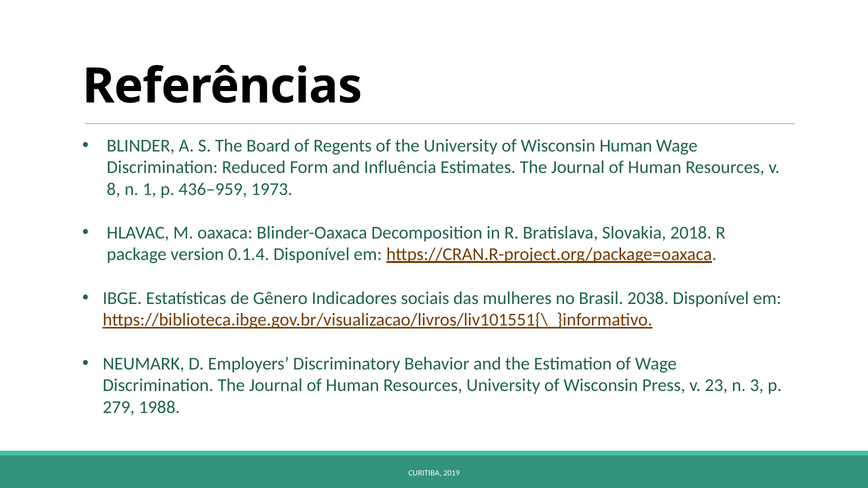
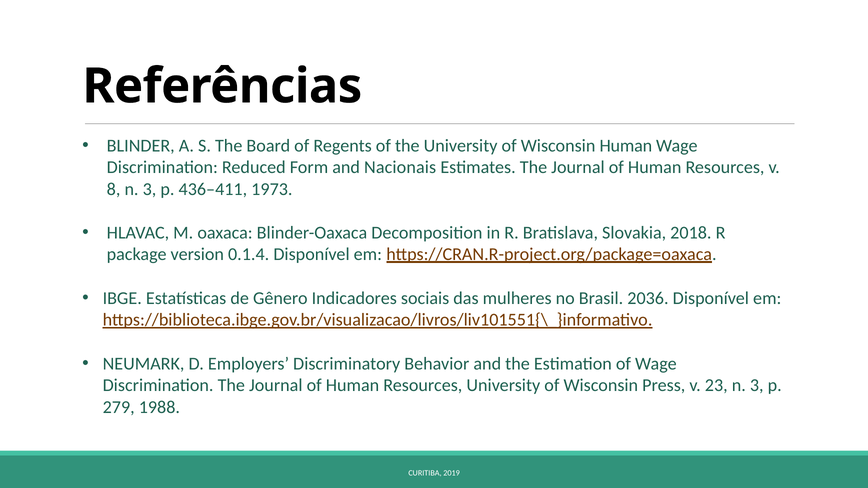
Influência: Influência -> Nacionais
8 n 1: 1 -> 3
436–959: 436–959 -> 436–411
2038: 2038 -> 2036
